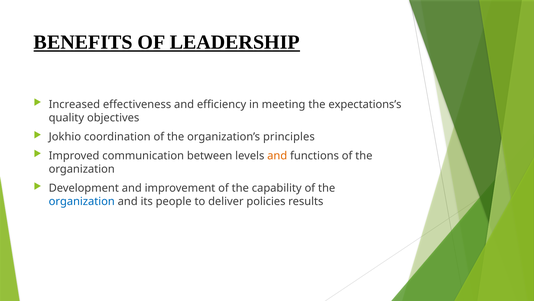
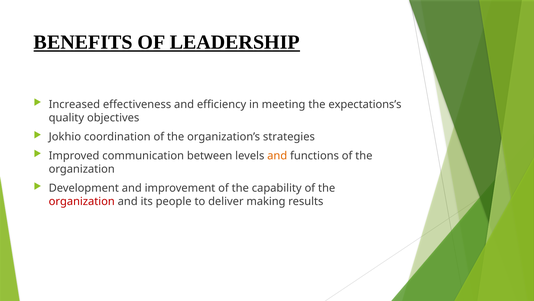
principles: principles -> strategies
organization at (82, 201) colour: blue -> red
policies: policies -> making
